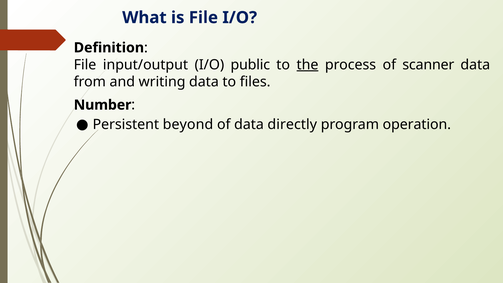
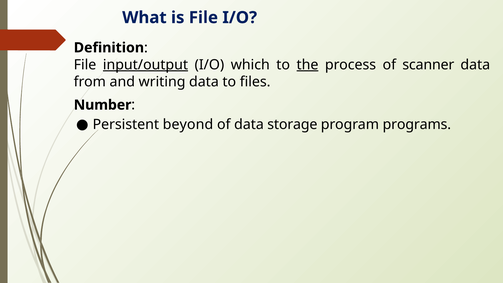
input/output underline: none -> present
public: public -> which
directly: directly -> storage
operation: operation -> programs
